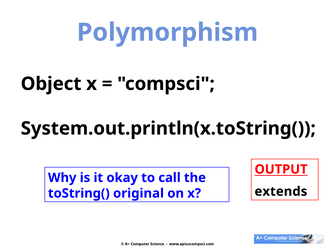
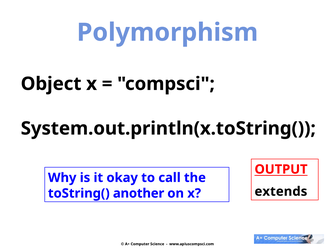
original: original -> another
